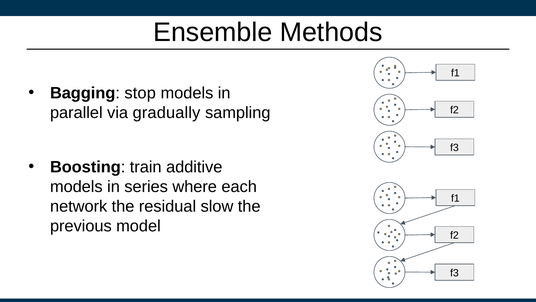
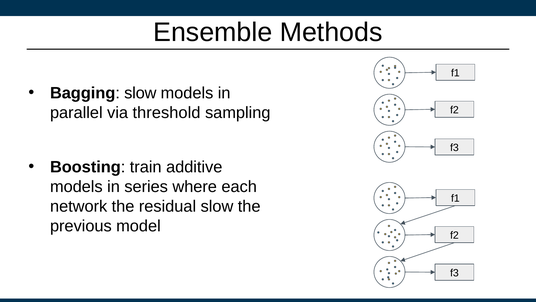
Bagging stop: stop -> slow
gradually: gradually -> threshold
